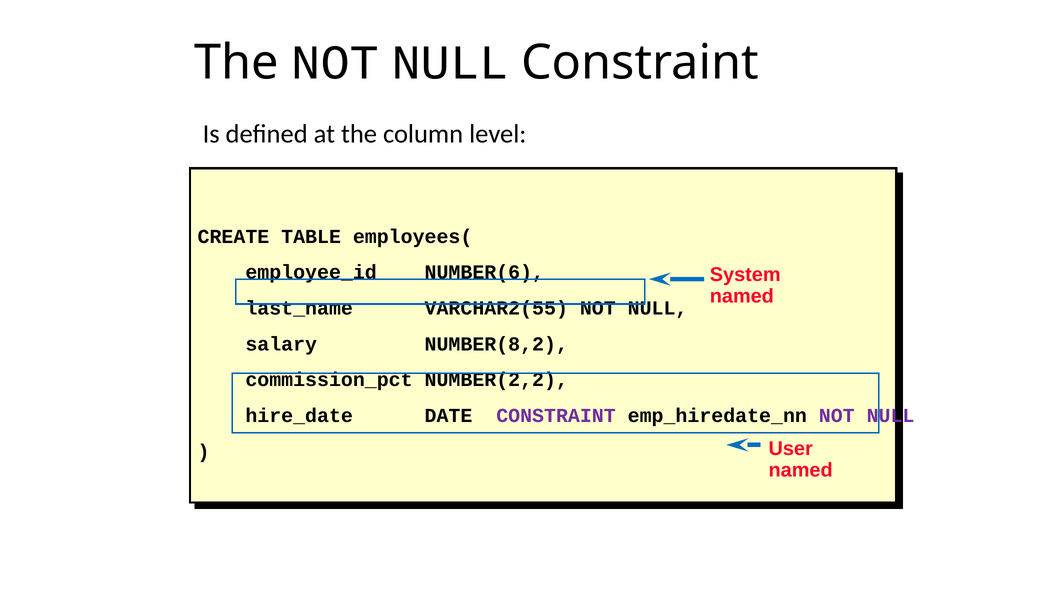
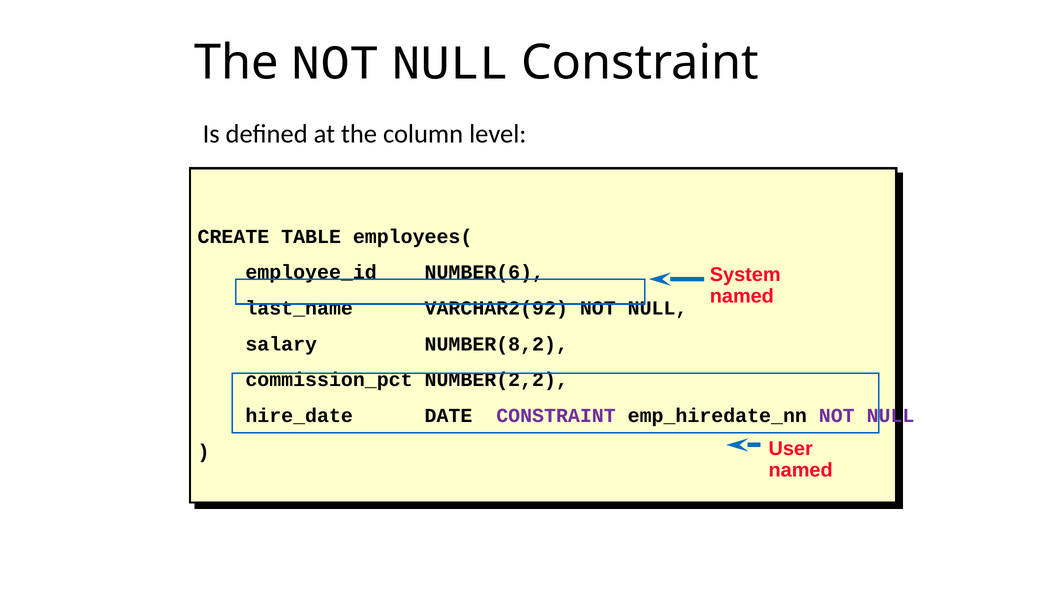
VARCHAR2(55: VARCHAR2(55 -> VARCHAR2(92
